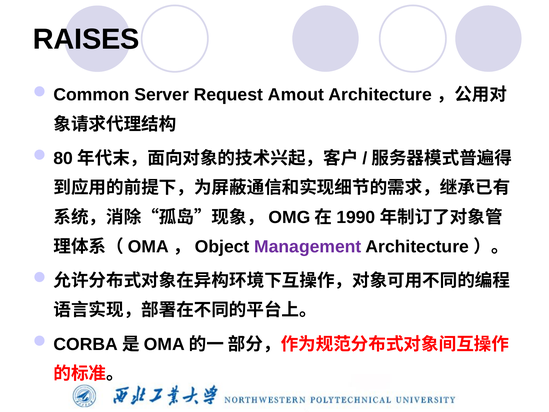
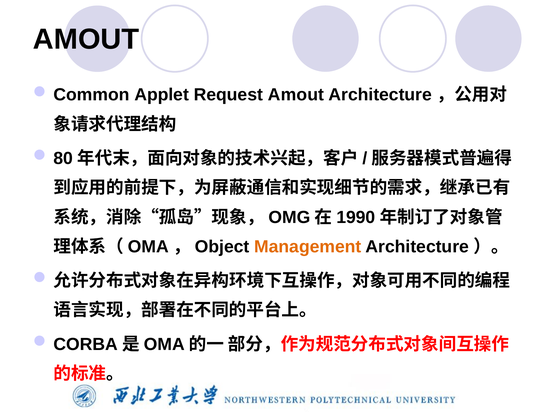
RAISES at (86, 39): RAISES -> AMOUT
Server: Server -> Applet
Management colour: purple -> orange
